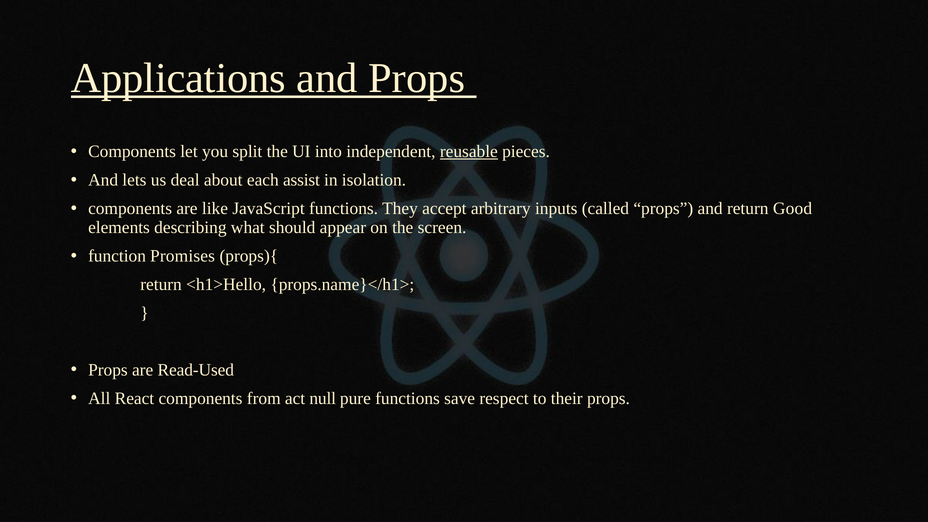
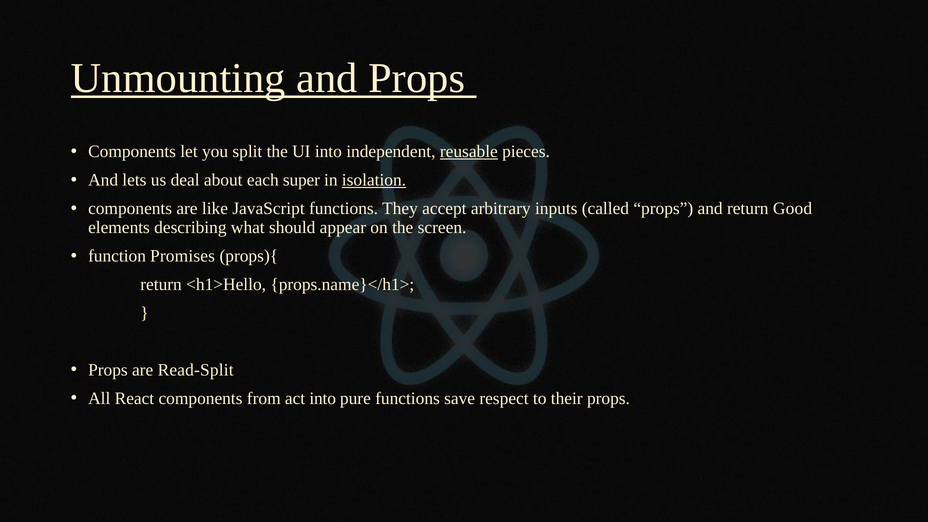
Applications: Applications -> Unmounting
assist: assist -> super
isolation underline: none -> present
Read-Used: Read-Used -> Read-Split
act null: null -> into
